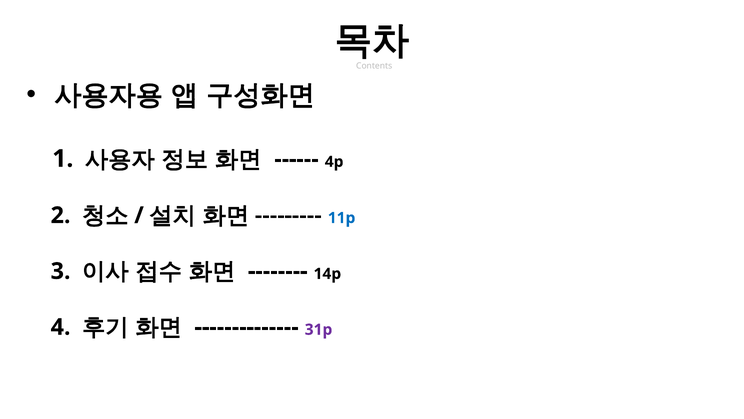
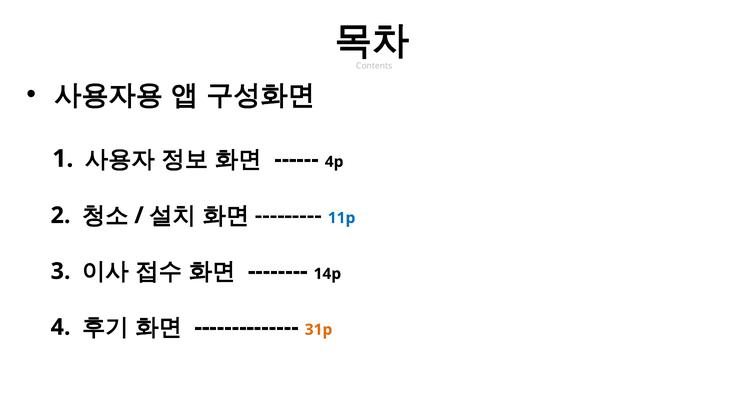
31p colour: purple -> orange
